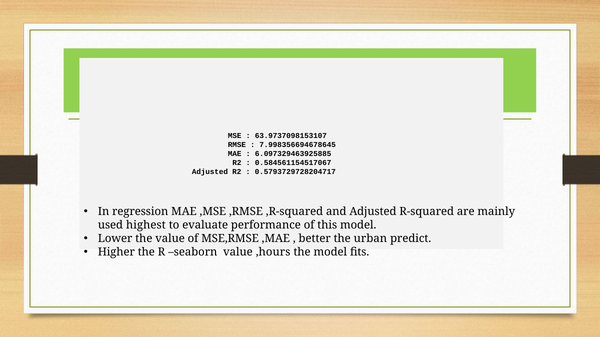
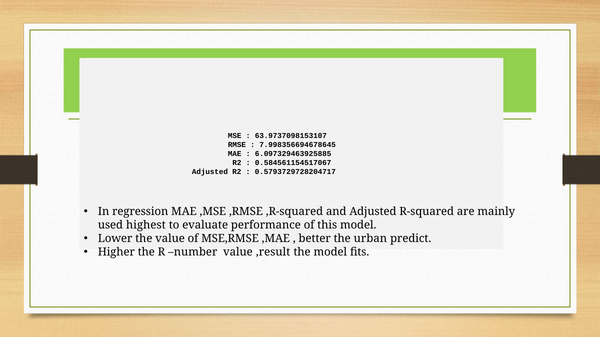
seaborn: seaborn -> number
,hours: ,hours -> ,result
